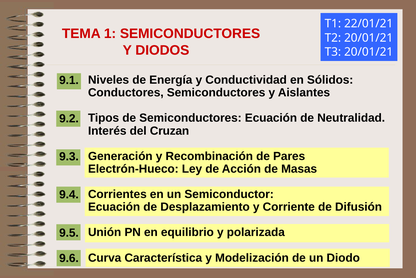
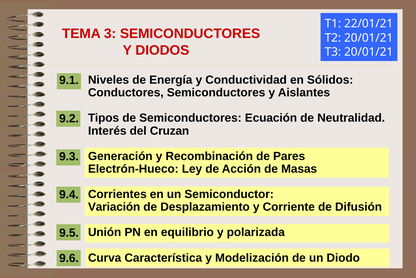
1: 1 -> 3
Ecuación at (114, 207): Ecuación -> Variación
